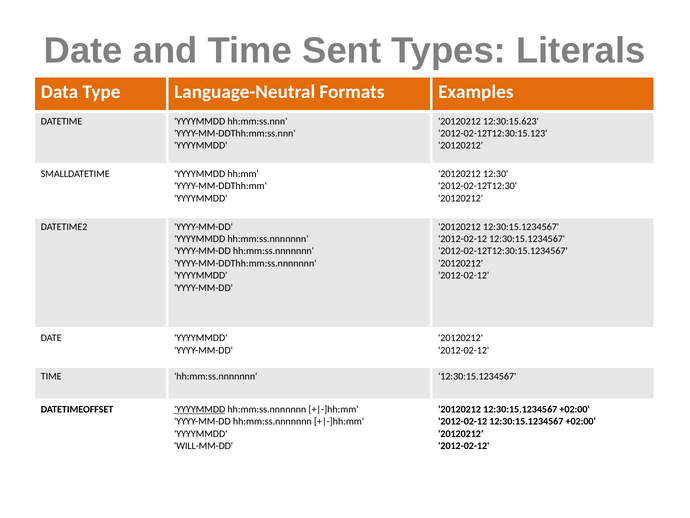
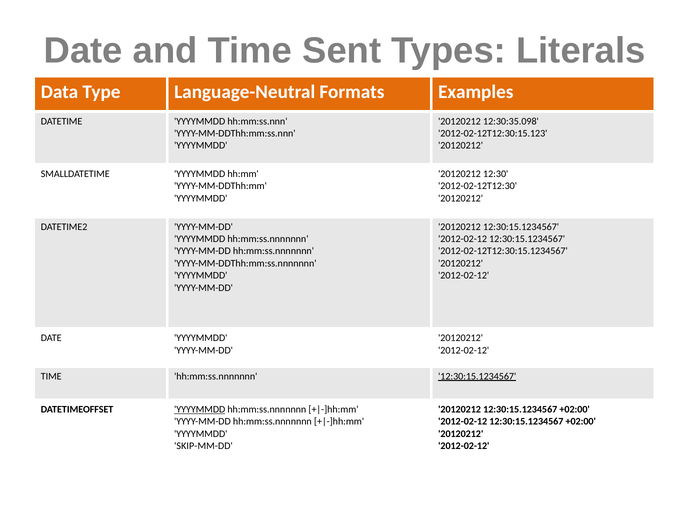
12:30:15.623: 12:30:15.623 -> 12:30:35.098
12:30:15.1234567 at (477, 376) underline: none -> present
WILL-MM-DD: WILL-MM-DD -> SKIP-MM-DD
